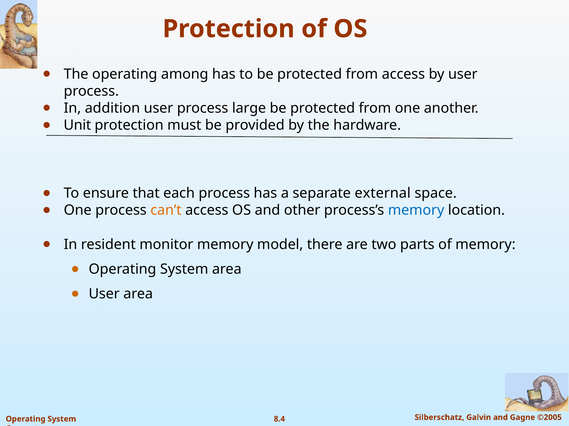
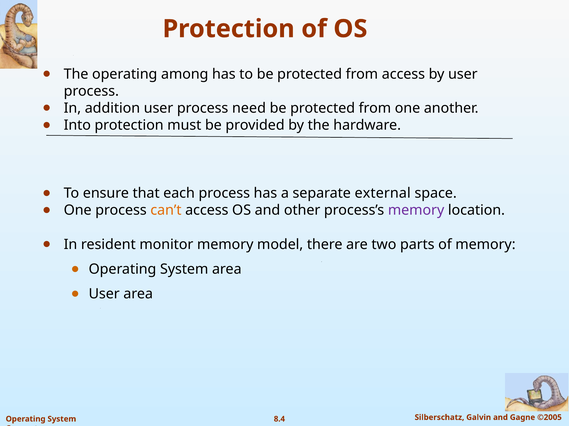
large: large -> need
Unit: Unit -> Into
memory at (416, 211) colour: blue -> purple
